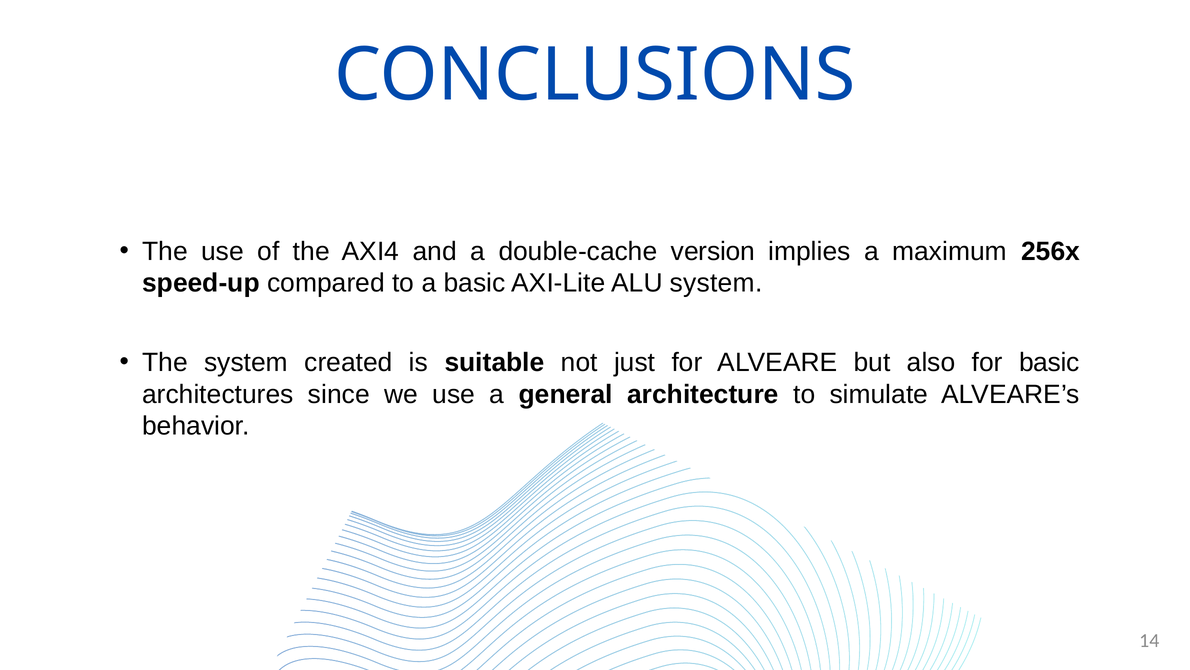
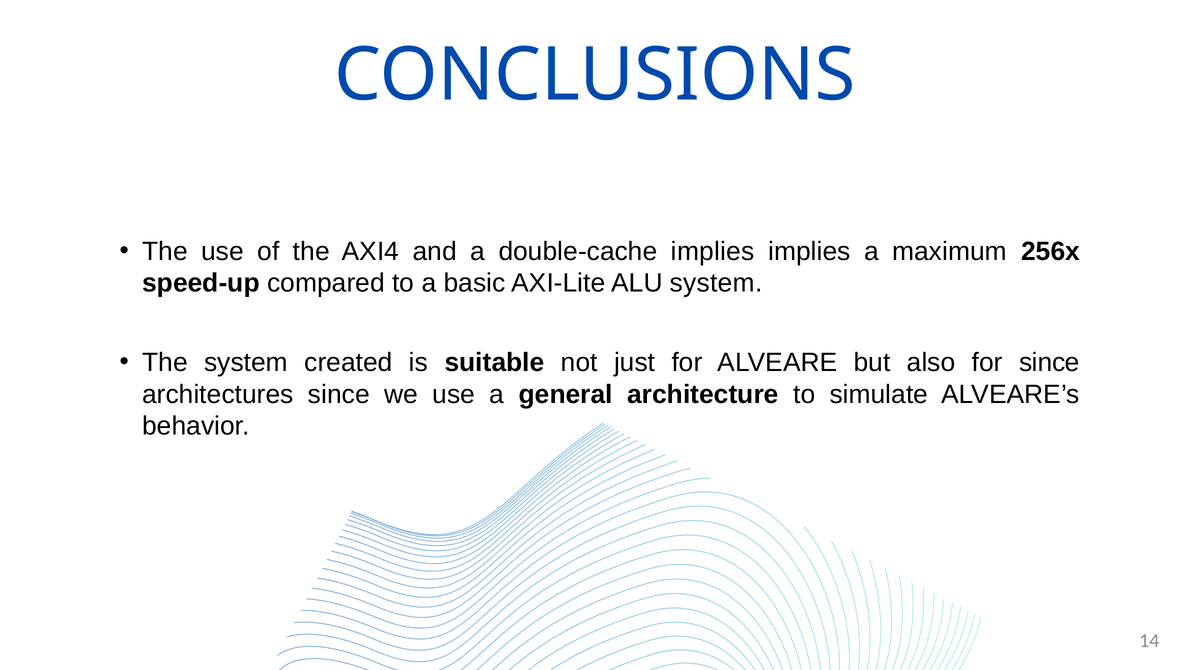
double-cache version: version -> implies
basic at (1049, 362): basic -> since
